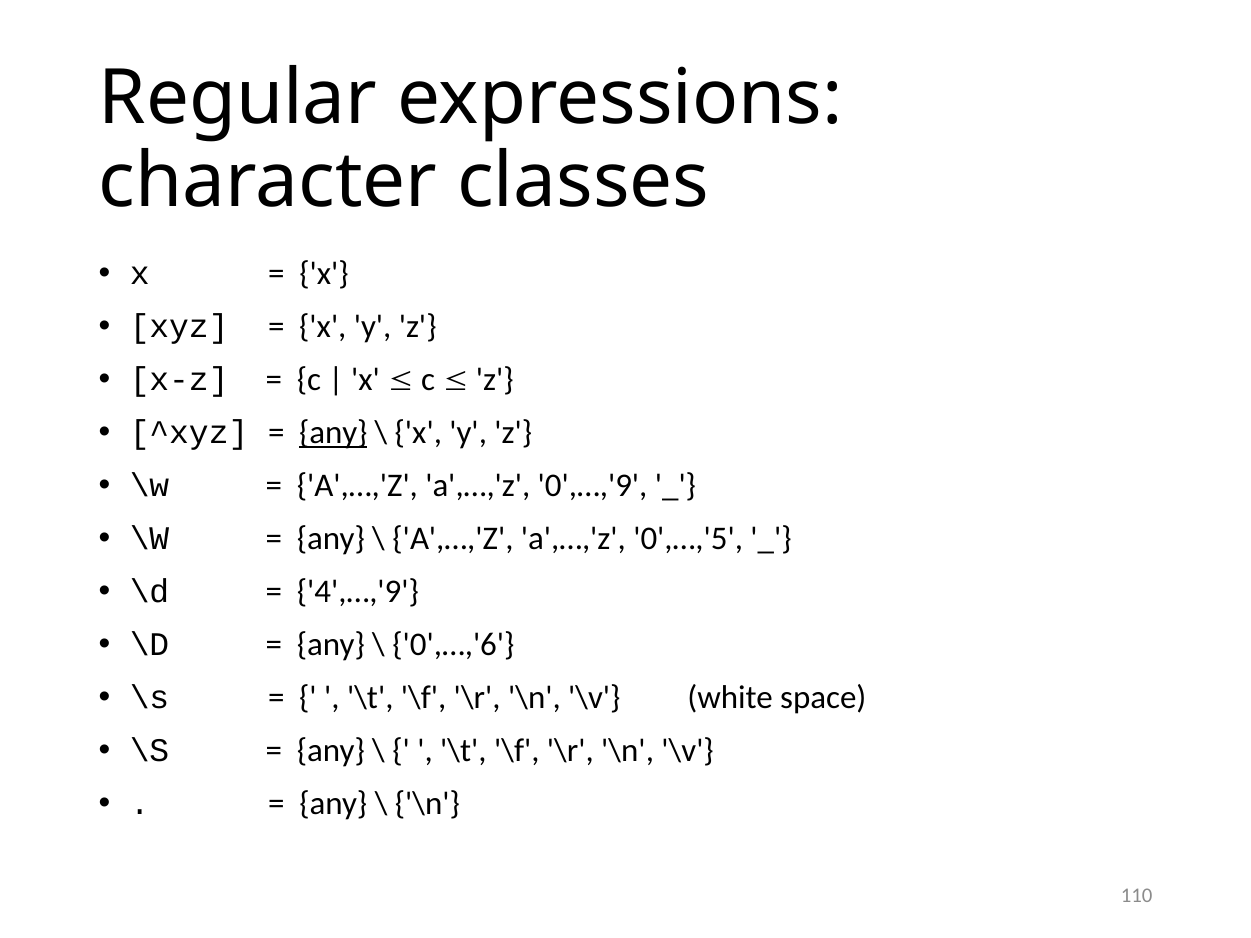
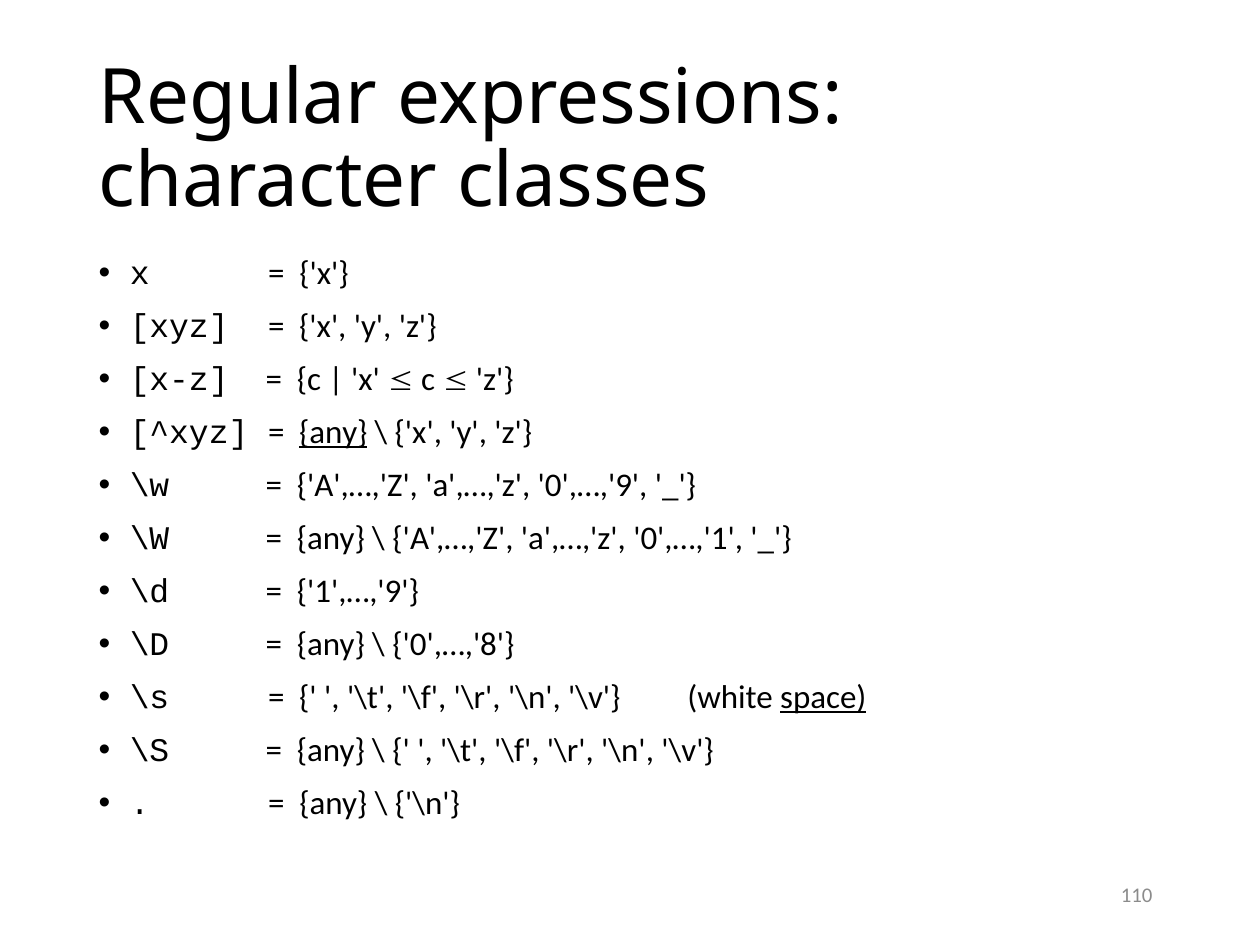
0',…,'5: 0',…,'5 -> 0',…,'1
4',…,'9: 4',…,'9 -> 1',…,'9
0',…,'6: 0',…,'6 -> 0',…,'8
space underline: none -> present
